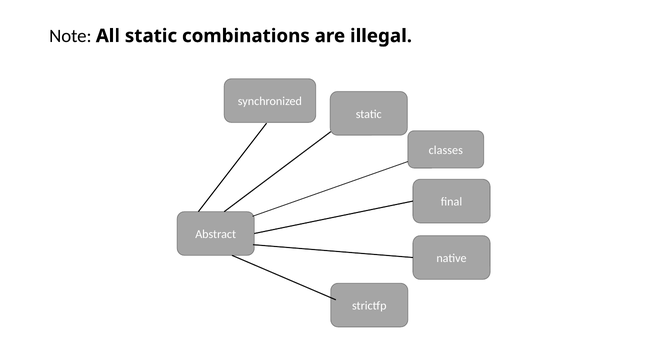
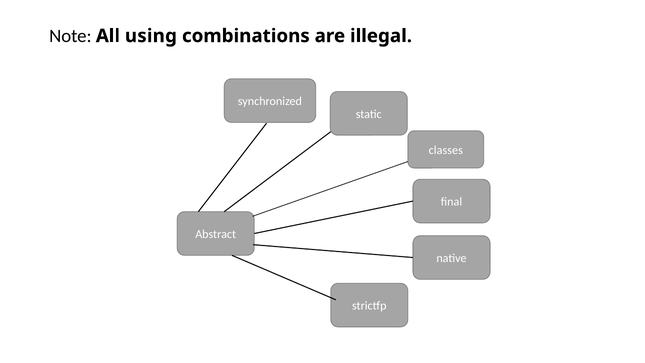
All static: static -> using
